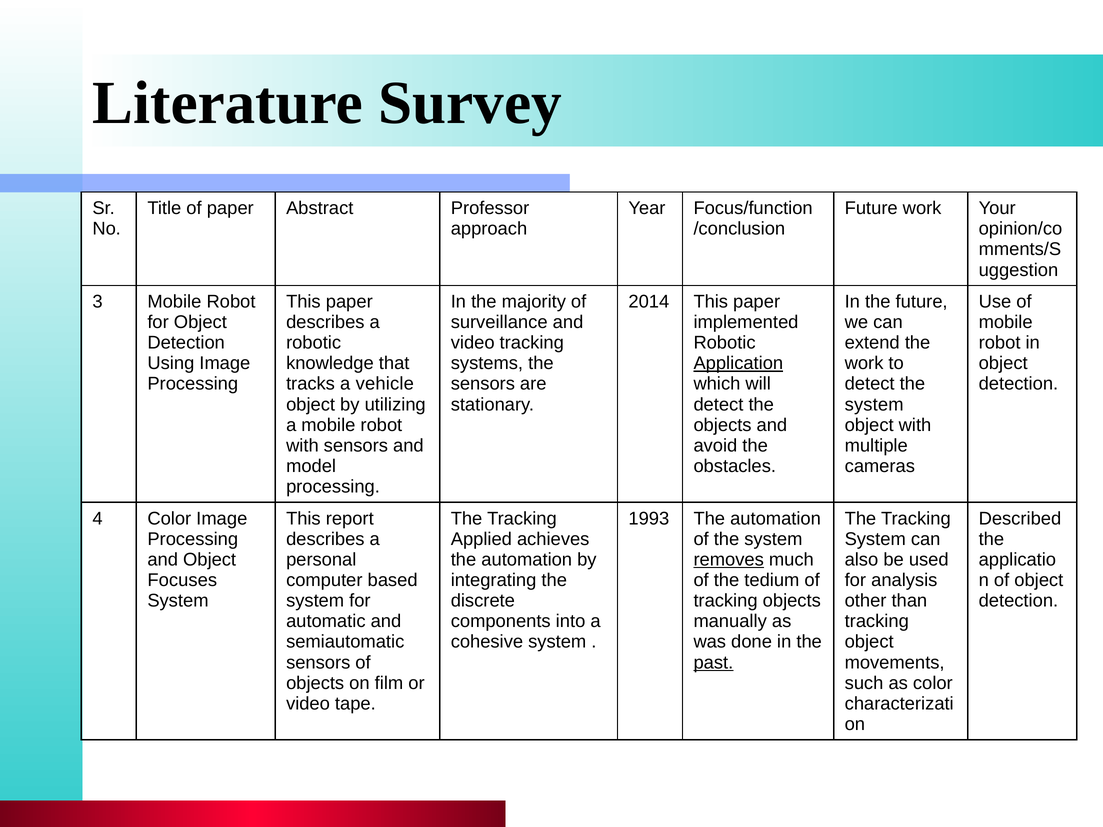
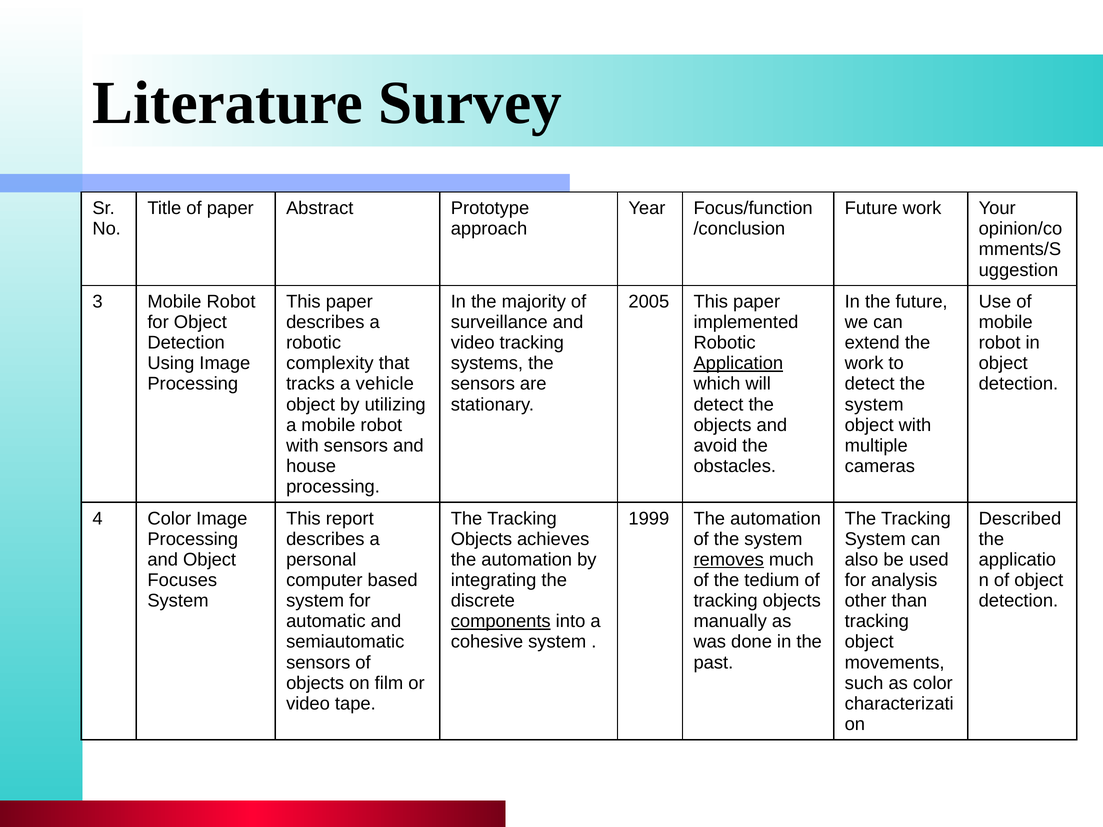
Professor: Professor -> Prototype
2014: 2014 -> 2005
knowledge: knowledge -> complexity
model: model -> house
1993: 1993 -> 1999
Applied at (481, 539): Applied -> Objects
components underline: none -> present
past underline: present -> none
